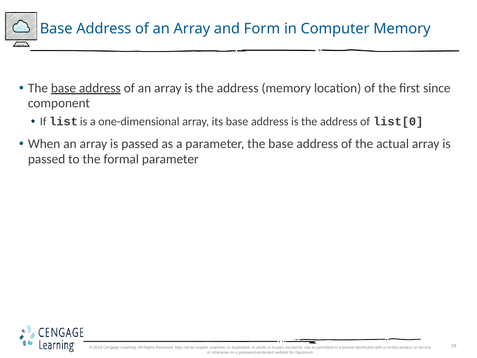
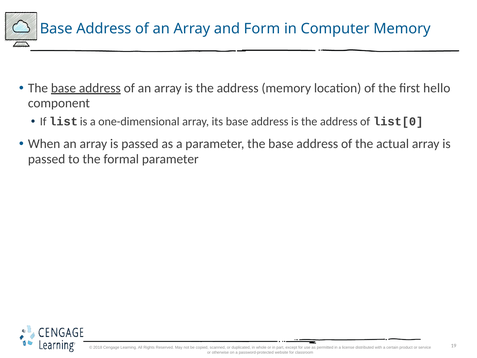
since: since -> hello
